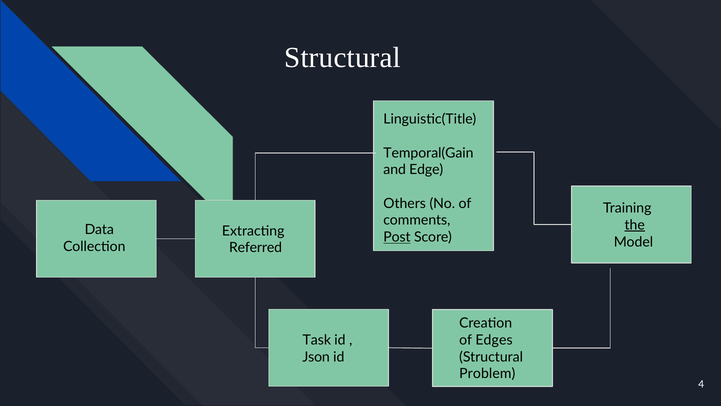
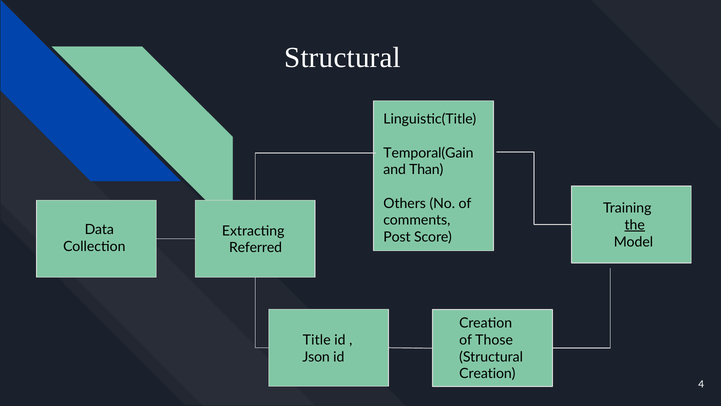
Edge: Edge -> Than
Post underline: present -> none
Edges: Edges -> Those
Task: Task -> Title
Problem at (487, 373): Problem -> Creation
